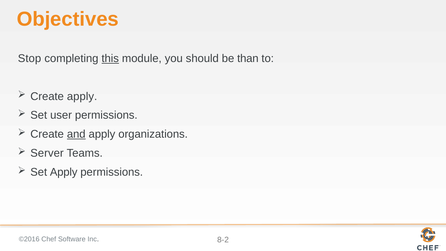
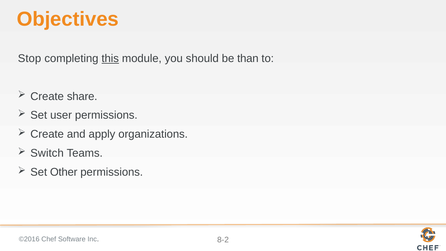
Create apply: apply -> share
and underline: present -> none
Server: Server -> Switch
Set Apply: Apply -> Other
